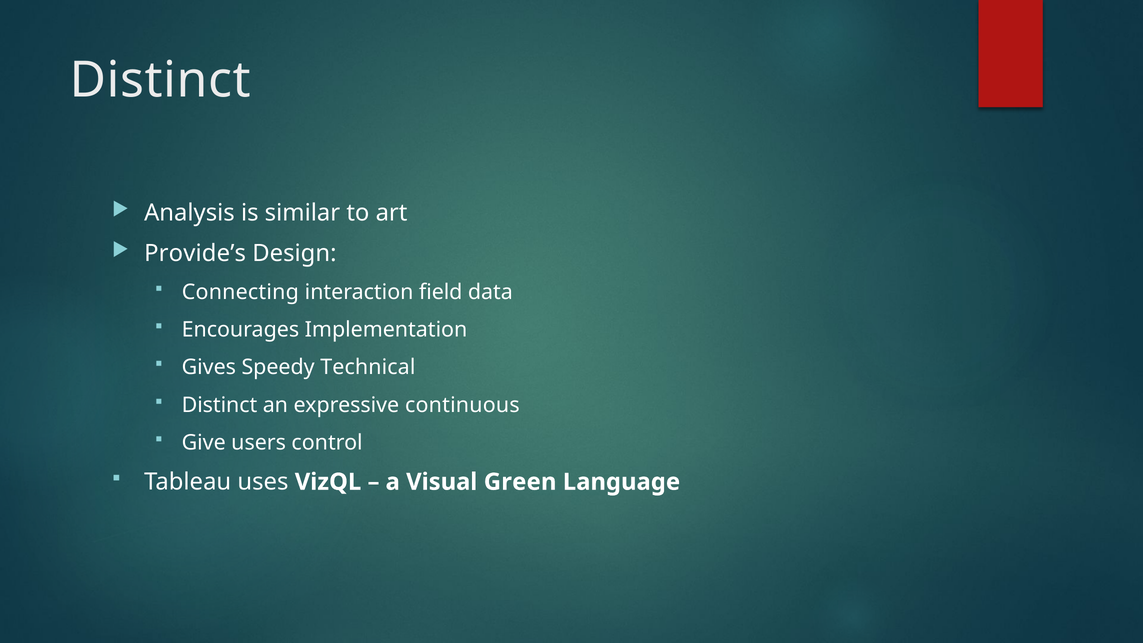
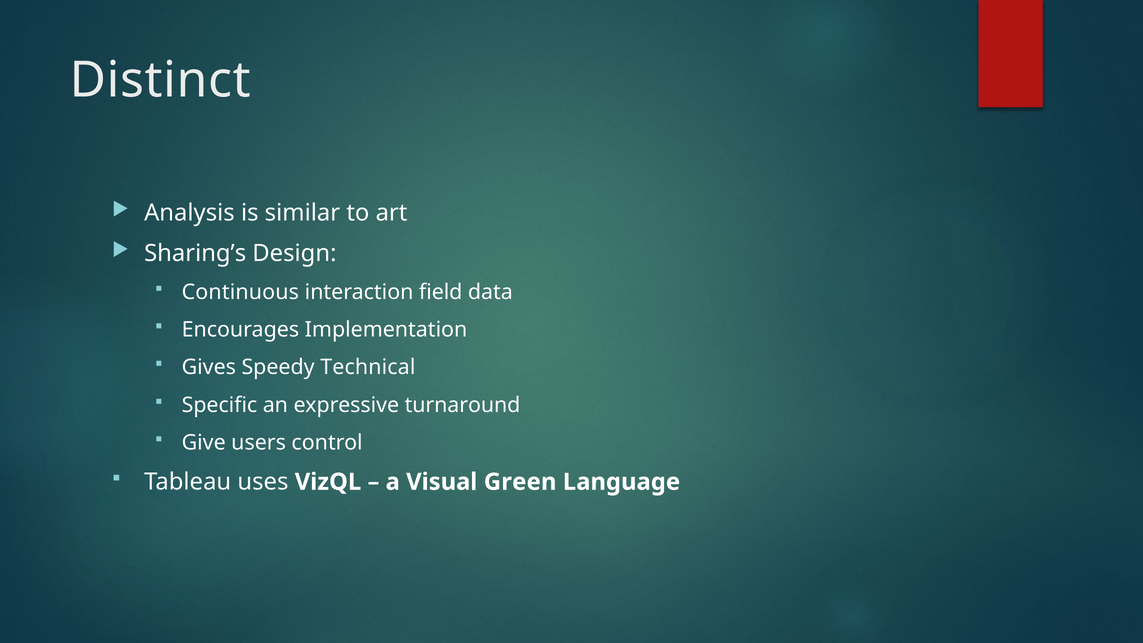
Provide’s: Provide’s -> Sharing’s
Connecting: Connecting -> Continuous
Distinct at (219, 405): Distinct -> Specific
continuous: continuous -> turnaround
